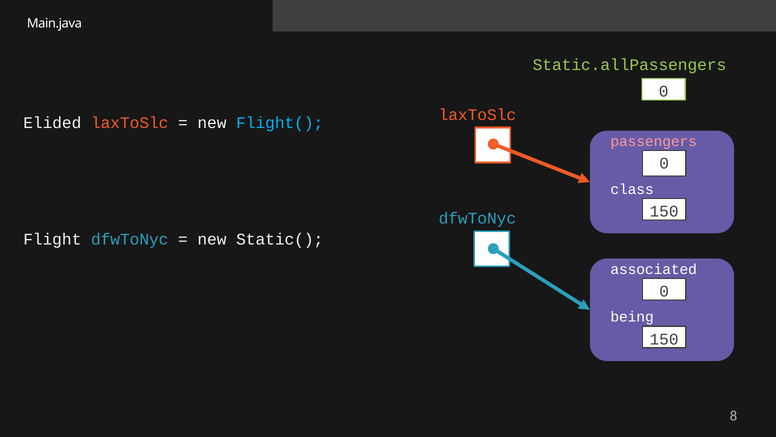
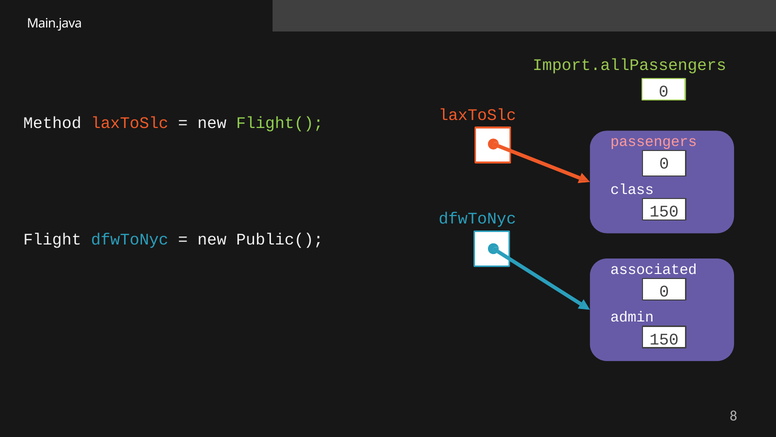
Static.allPassengers: Static.allPassengers -> Import.allPassengers
Elided: Elided -> Method
Flight( colour: light blue -> light green
Static(: Static( -> Public(
being: being -> admin
